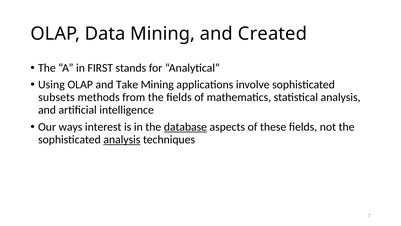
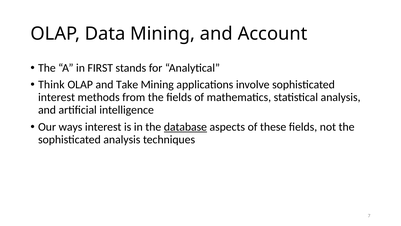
Created: Created -> Account
Using: Using -> Think
subsets at (57, 97): subsets -> interest
analysis at (122, 139) underline: present -> none
